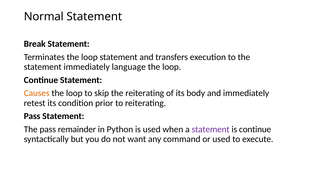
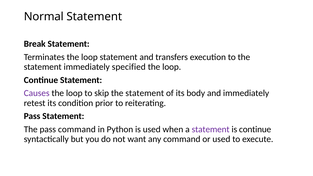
language: language -> specified
Causes colour: orange -> purple
skip the reiterating: reiterating -> statement
pass remainder: remainder -> command
